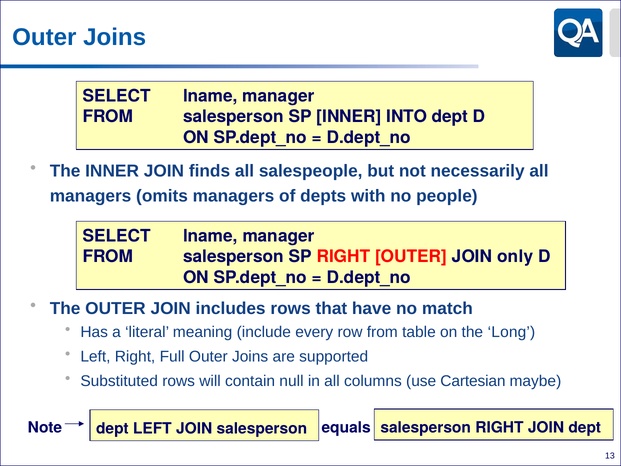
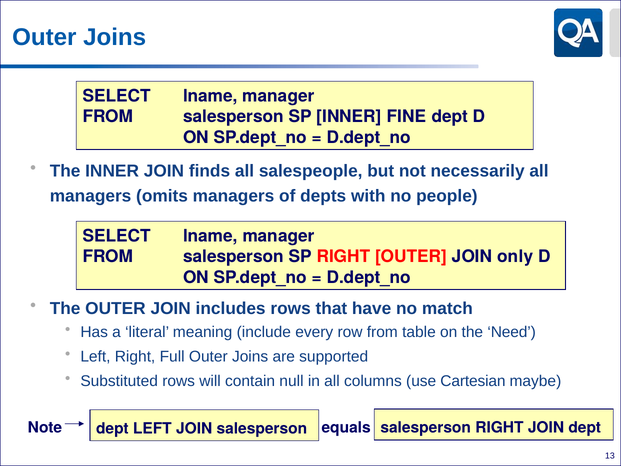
INTO: INTO -> FINE
Long: Long -> Need
